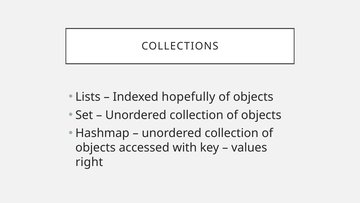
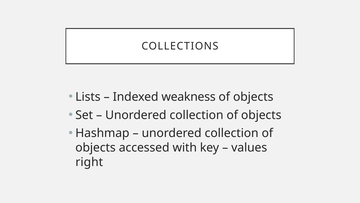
hopefully: hopefully -> weakness
